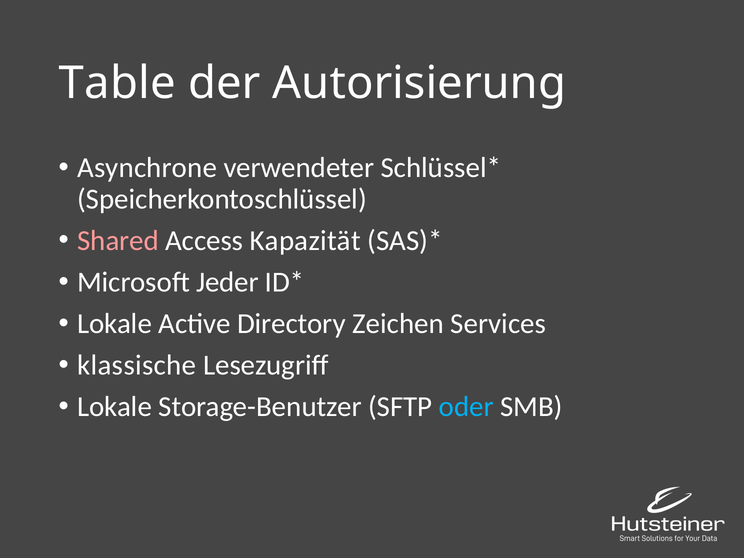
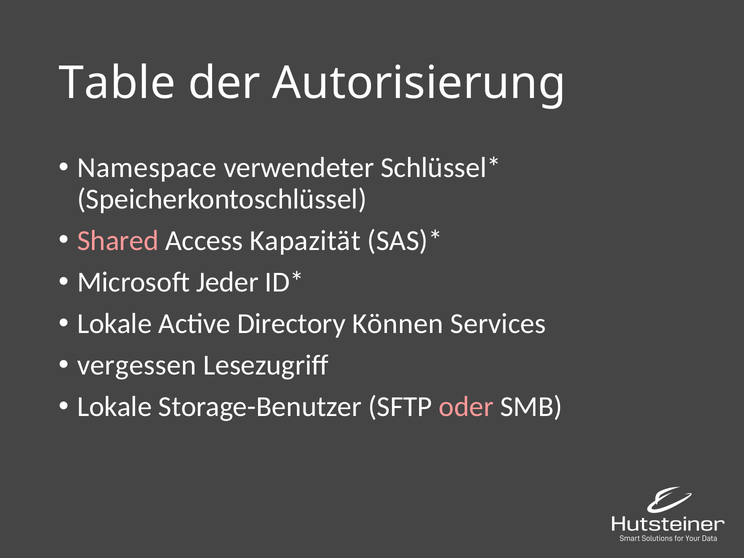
Asynchrone: Asynchrone -> Namespace
Zeichen: Zeichen -> Können
klassische: klassische -> vergessen
oder colour: light blue -> pink
